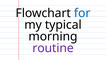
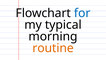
routine colour: purple -> orange
